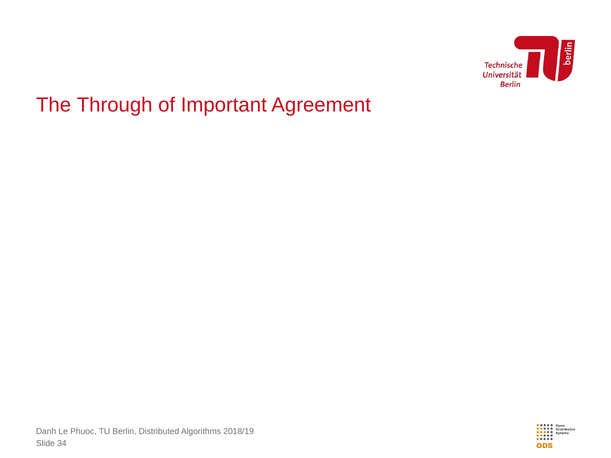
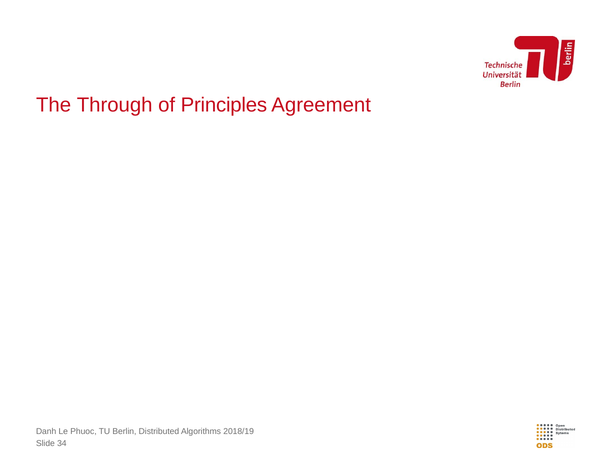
Important: Important -> Principles
